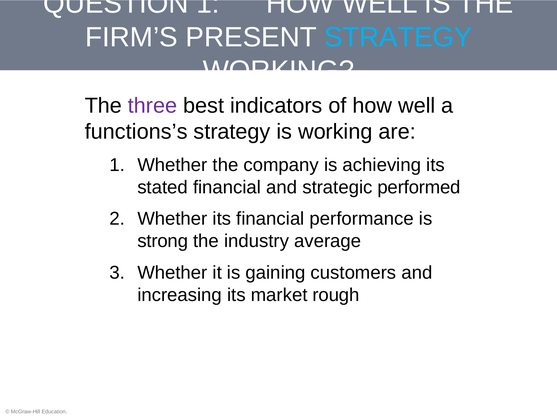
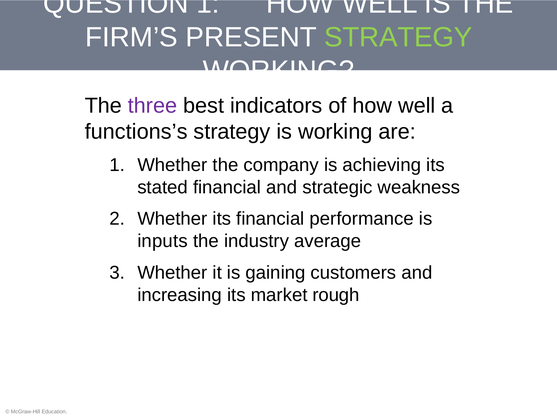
STRATEGY at (398, 37) colour: light blue -> light green
performed: performed -> weakness
strong: strong -> inputs
